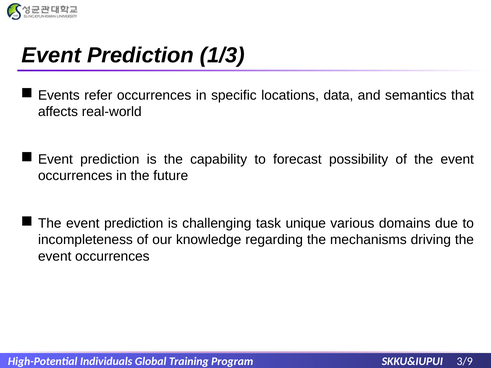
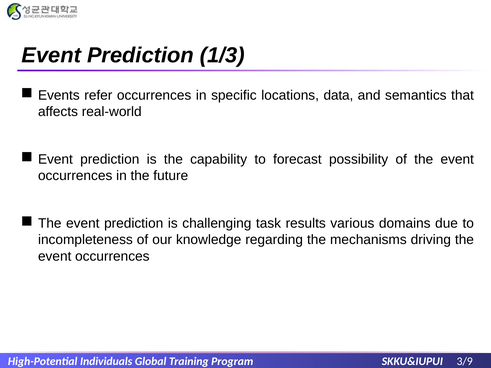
unique: unique -> results
